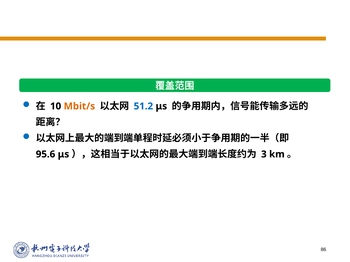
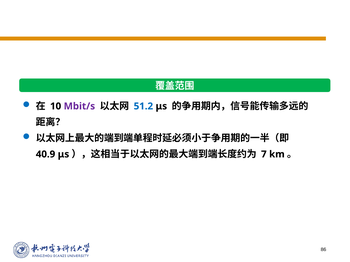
Mbit/s colour: orange -> purple
95.6: 95.6 -> 40.9
3: 3 -> 7
